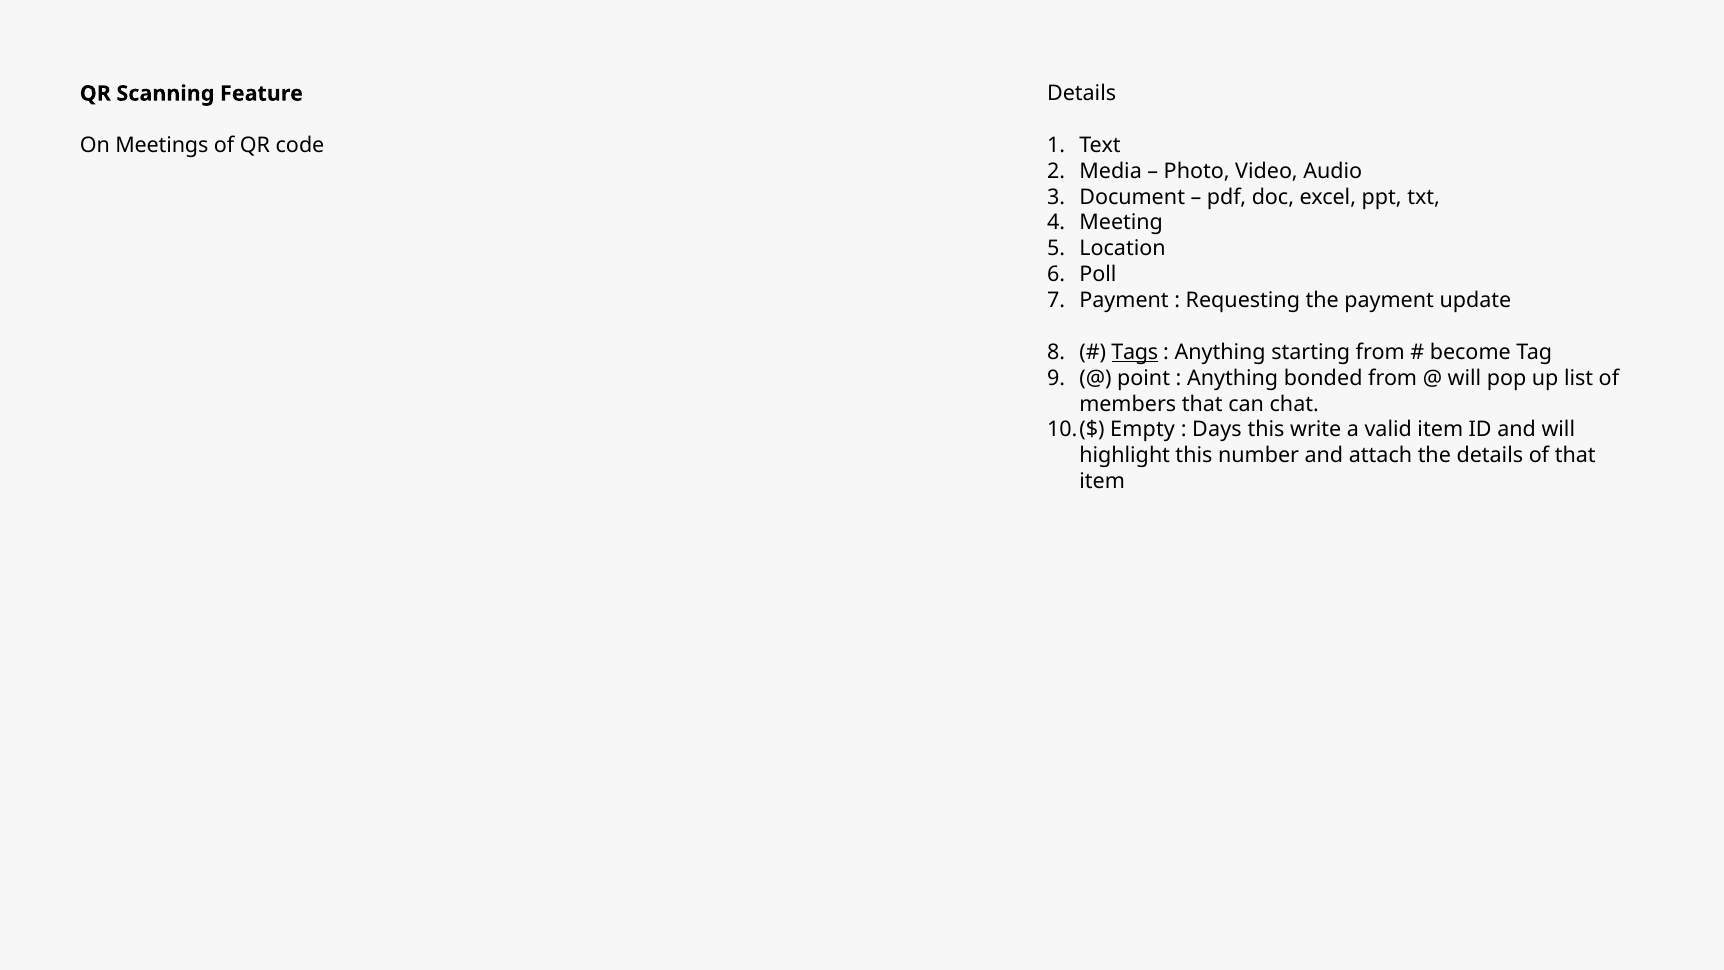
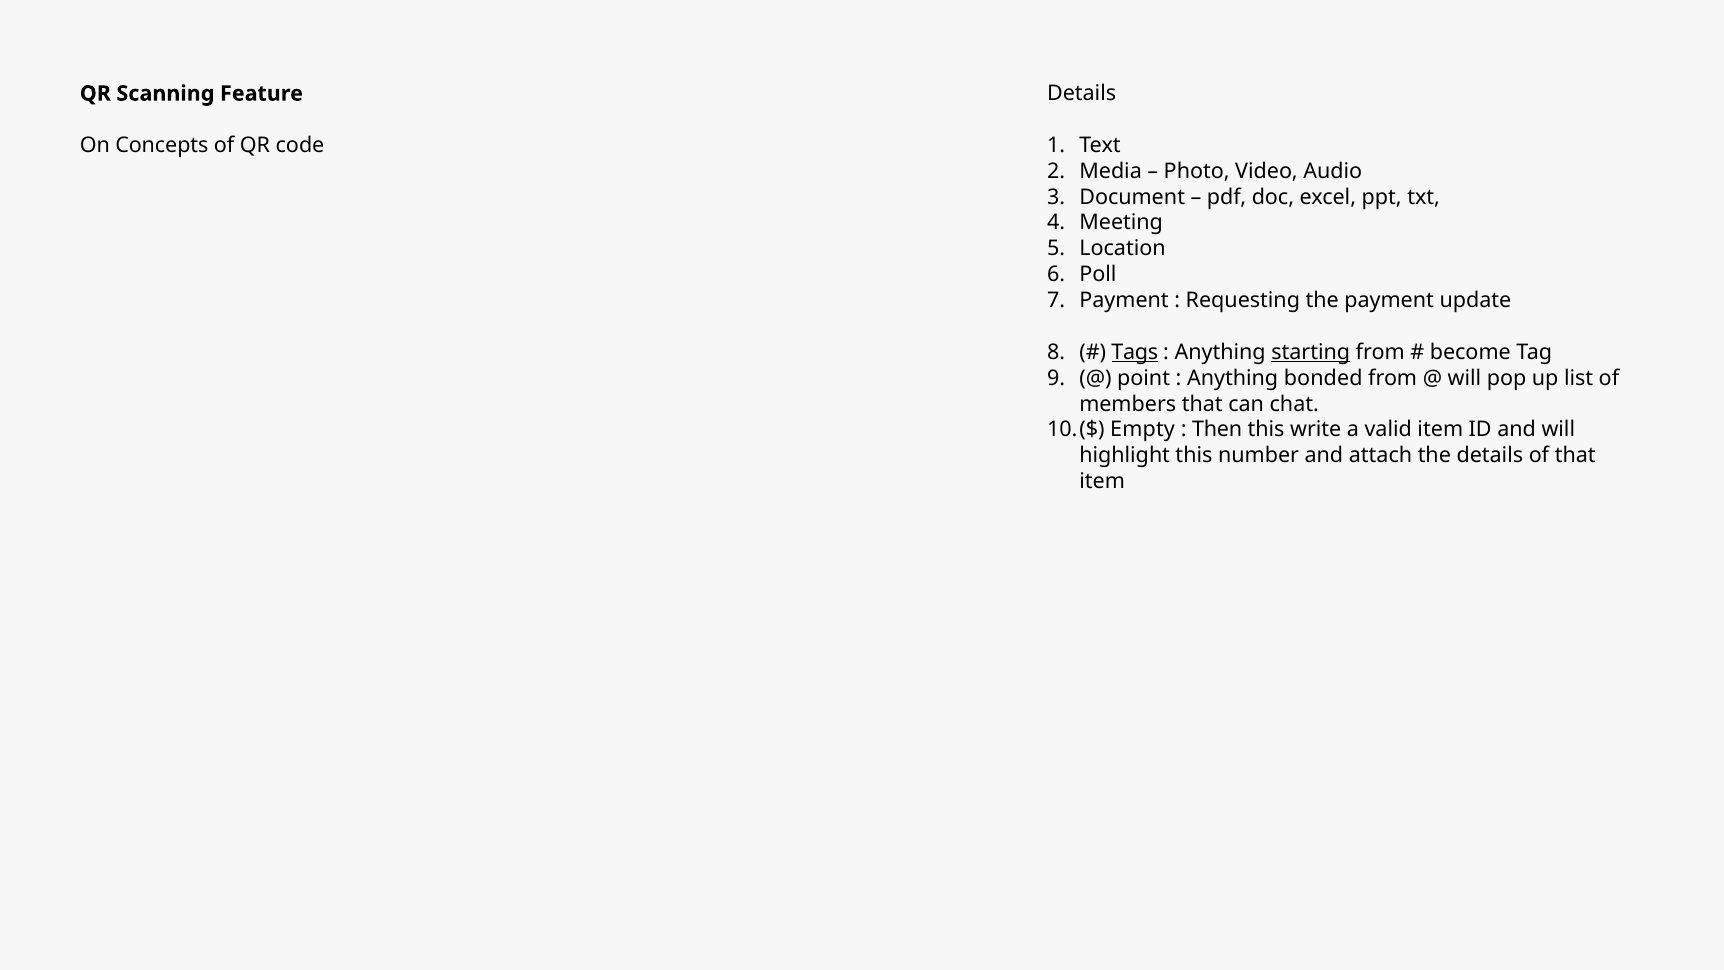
Meetings: Meetings -> Concepts
starting underline: none -> present
Days: Days -> Then
